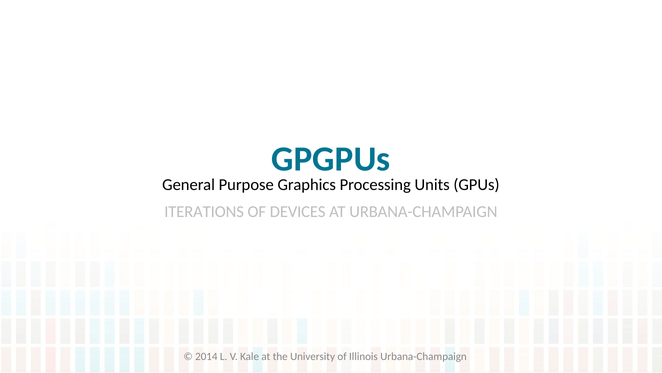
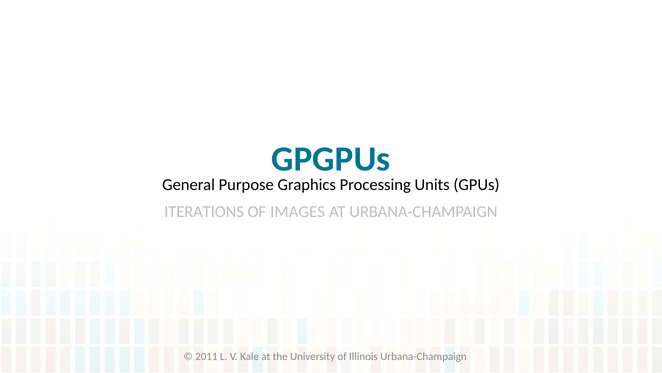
DEVICES: DEVICES -> IMAGES
2014: 2014 -> 2011
